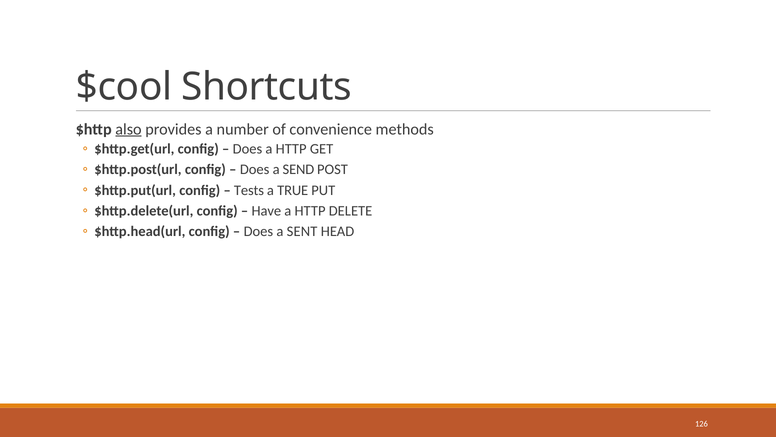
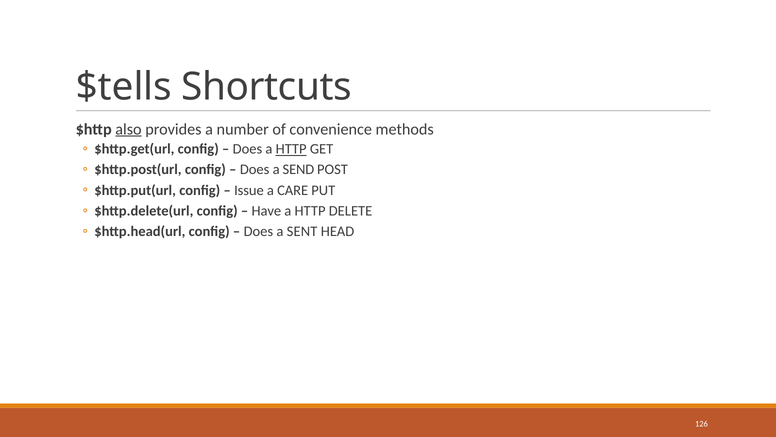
$cool: $cool -> $tells
HTTP at (291, 149) underline: none -> present
Tests: Tests -> Issue
TRUE: TRUE -> CARE
